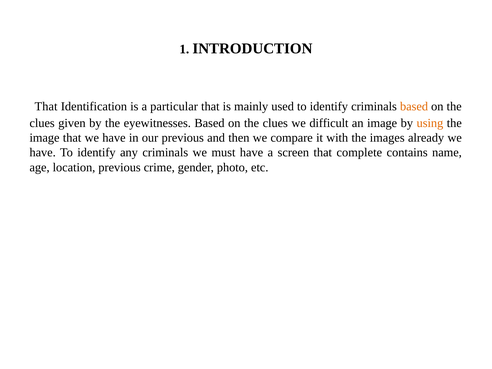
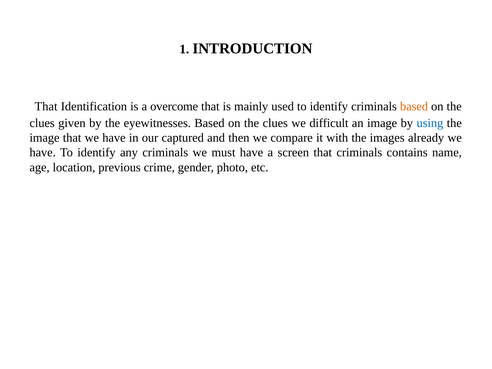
particular: particular -> overcome
using colour: orange -> blue
our previous: previous -> captured
that complete: complete -> criminals
